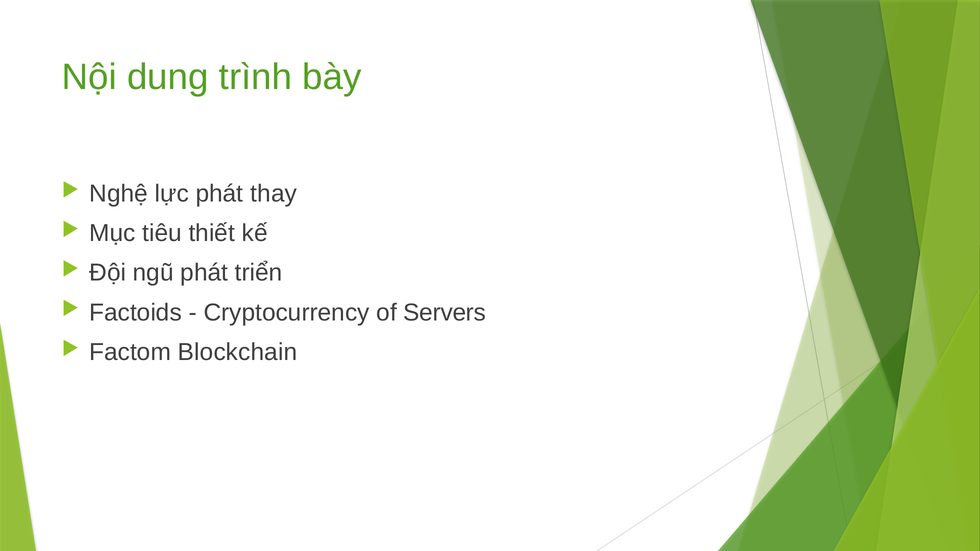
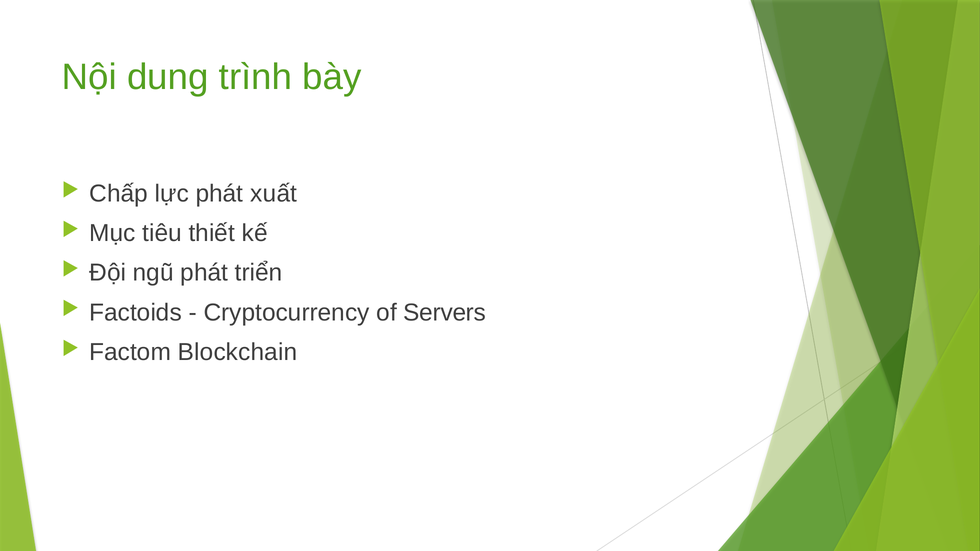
Nghệ: Nghệ -> Chấp
thay: thay -> xuất
